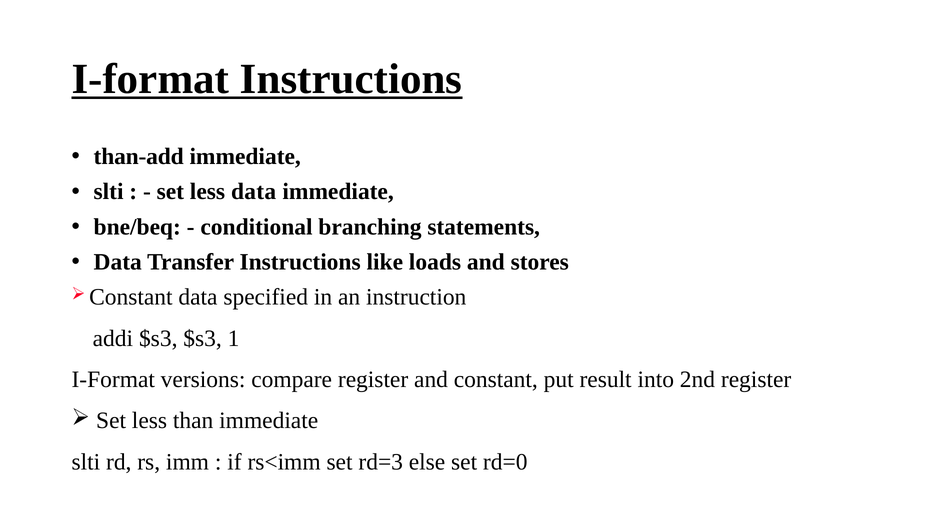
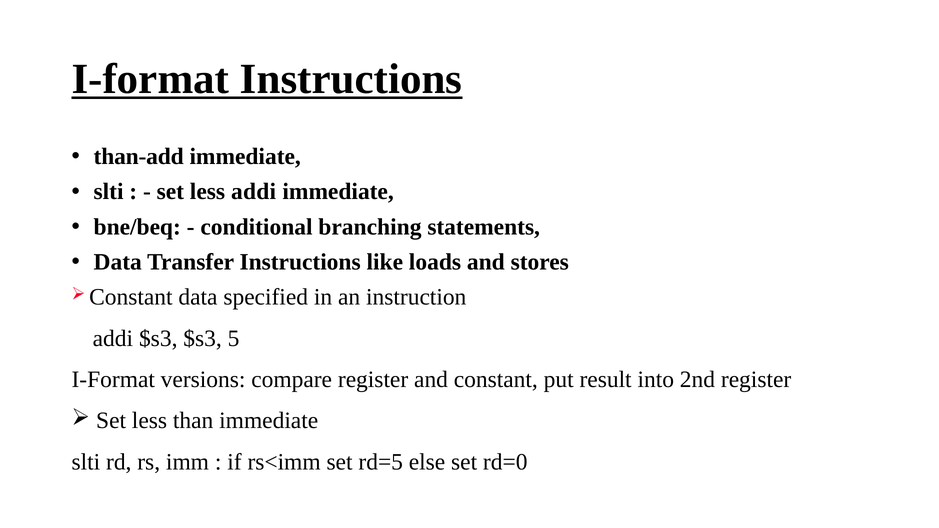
less data: data -> addi
1: 1 -> 5
rd=3: rd=3 -> rd=5
